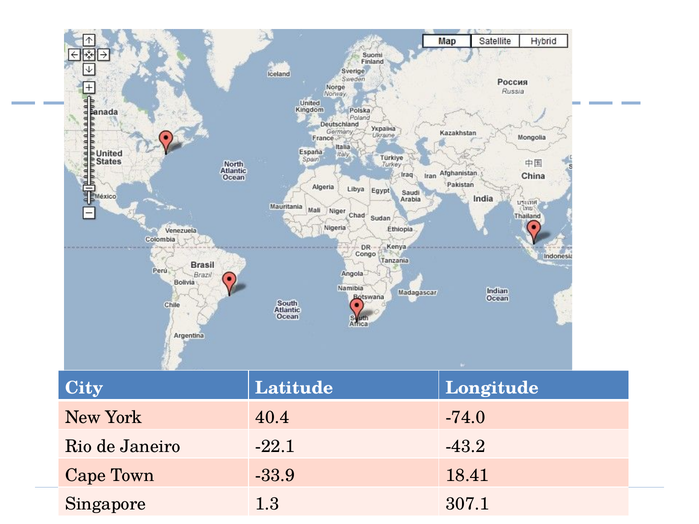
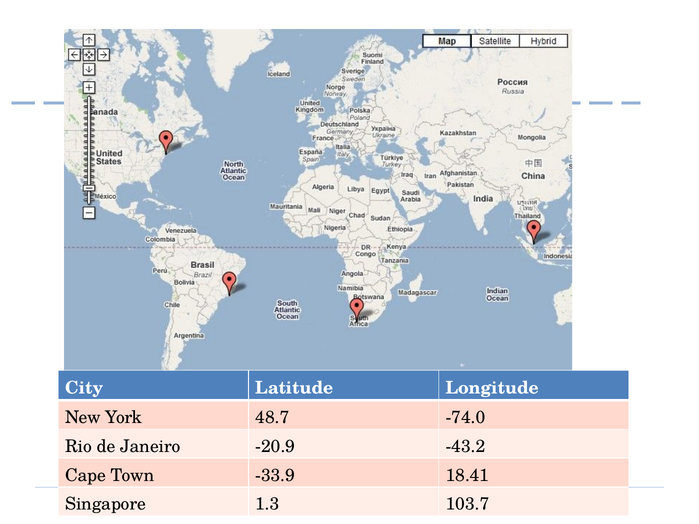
40.4: 40.4 -> 48.7
-22.1: -22.1 -> -20.9
307.1: 307.1 -> 103.7
